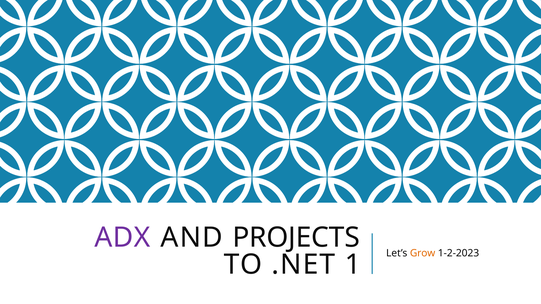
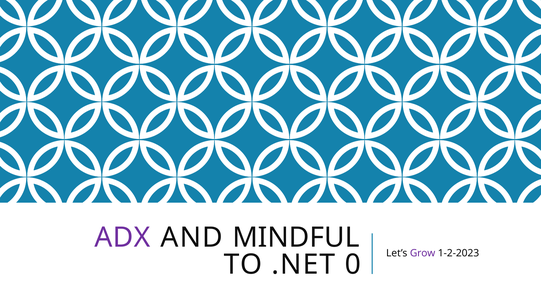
PROJECTS: PROJECTS -> MINDFUL
Grow colour: orange -> purple
1: 1 -> 0
